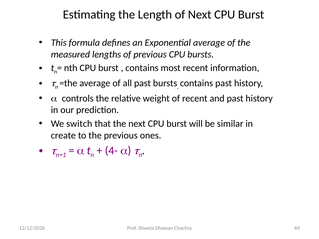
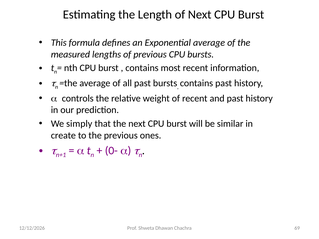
switch: switch -> simply
4-: 4- -> 0-
